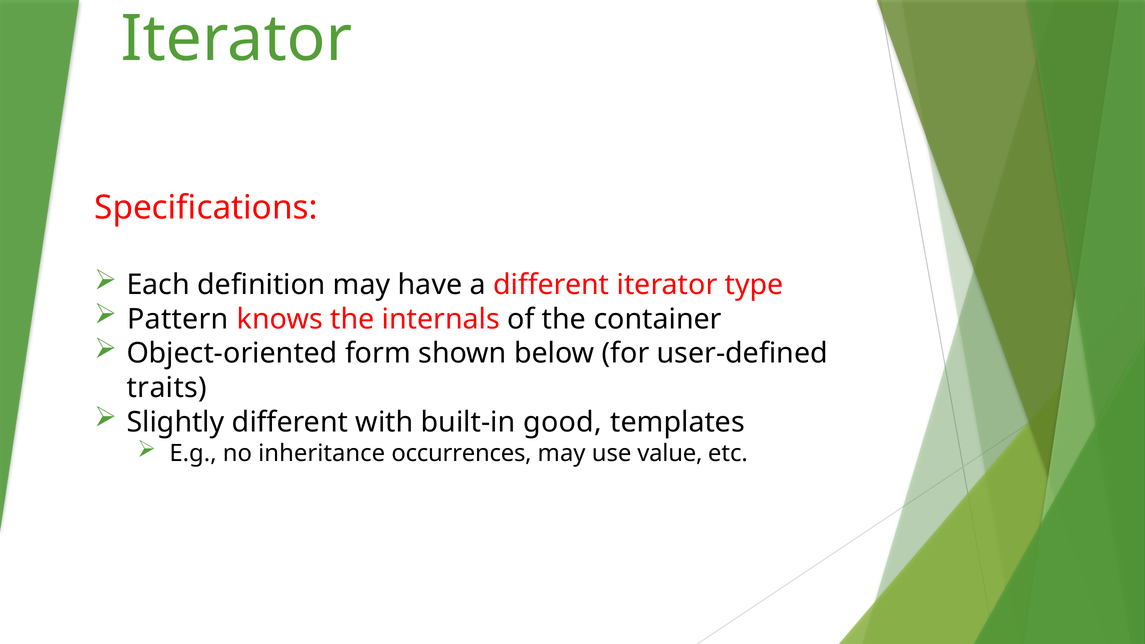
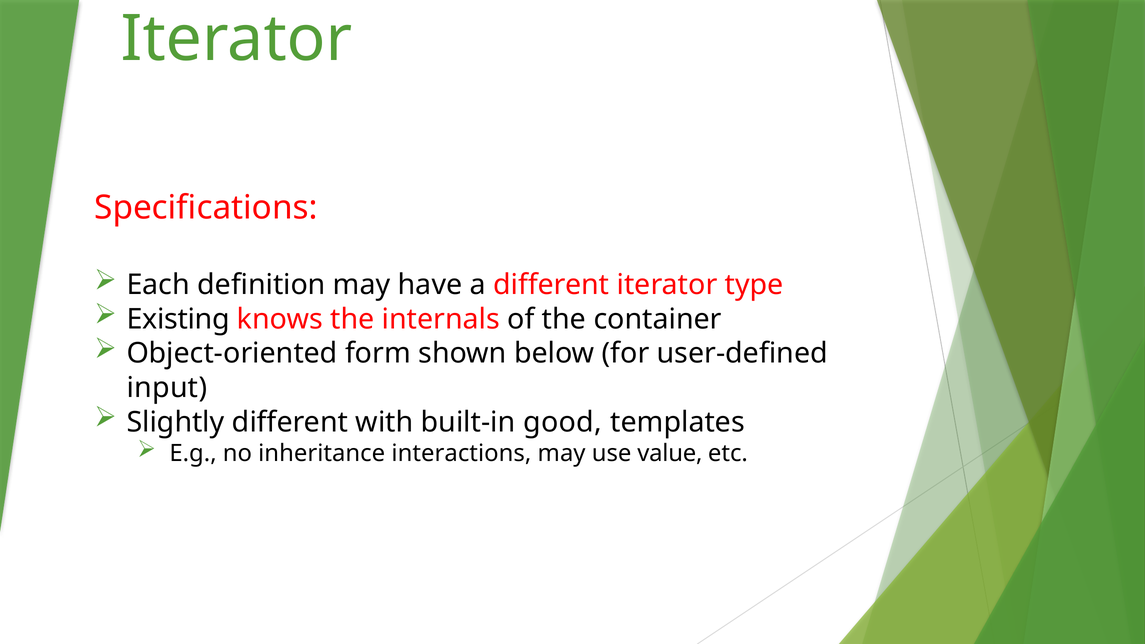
Pattern: Pattern -> Existing
traits: traits -> input
occurrences: occurrences -> interactions
